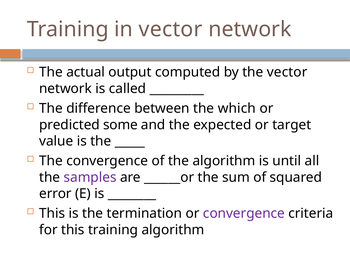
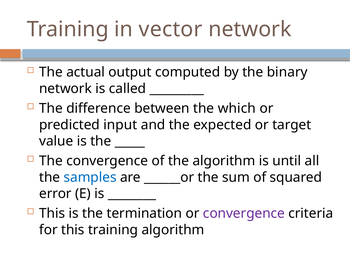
the vector: vector -> binary
some: some -> input
samples colour: purple -> blue
